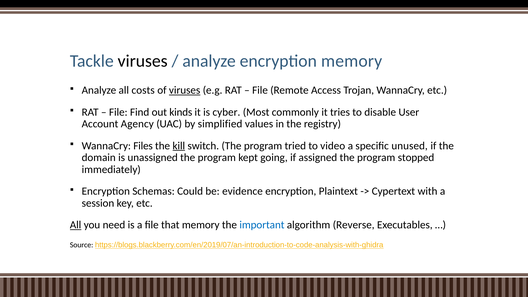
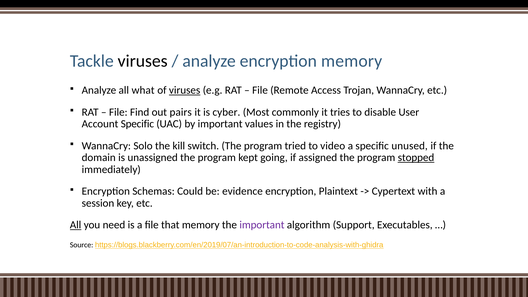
costs: costs -> what
kinds: kinds -> pairs
Account Agency: Agency -> Specific
by simplified: simplified -> important
Files: Files -> Solo
kill underline: present -> none
stopped underline: none -> present
important at (262, 225) colour: blue -> purple
Reverse: Reverse -> Support
